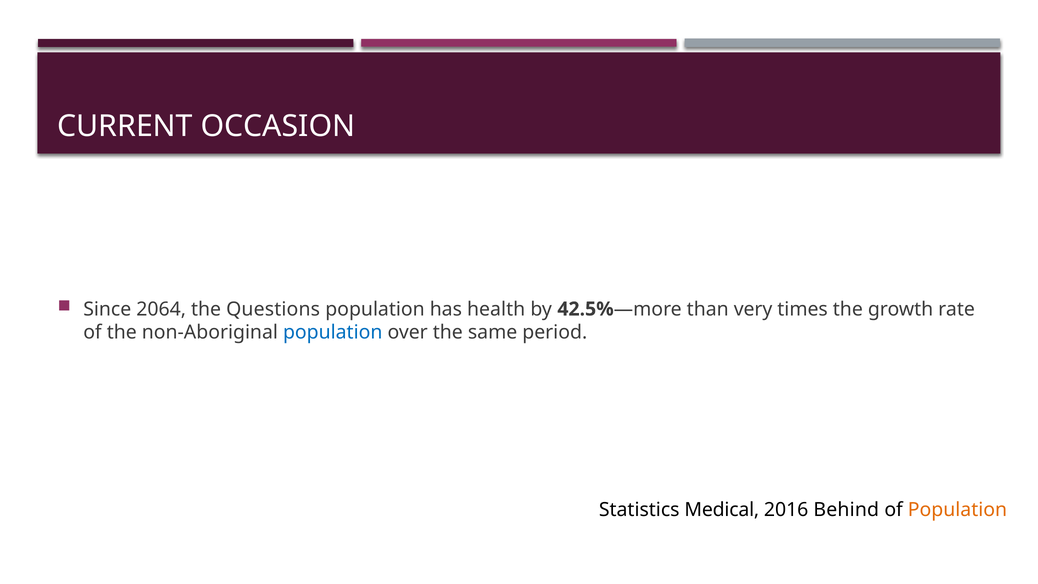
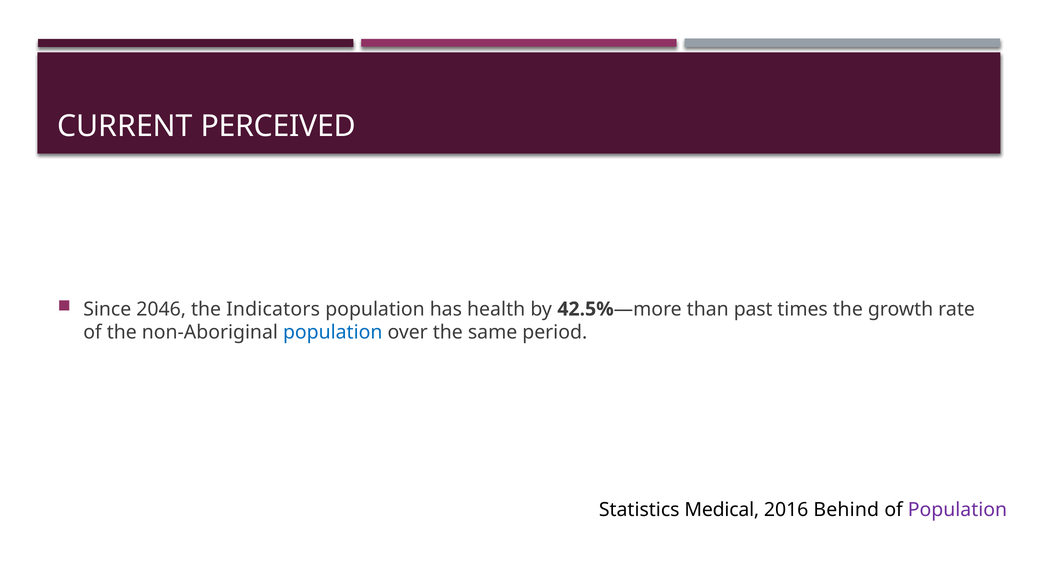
OCCASION: OCCASION -> PERCEIVED
2064: 2064 -> 2046
Questions: Questions -> Indicators
very: very -> past
Population at (957, 509) colour: orange -> purple
